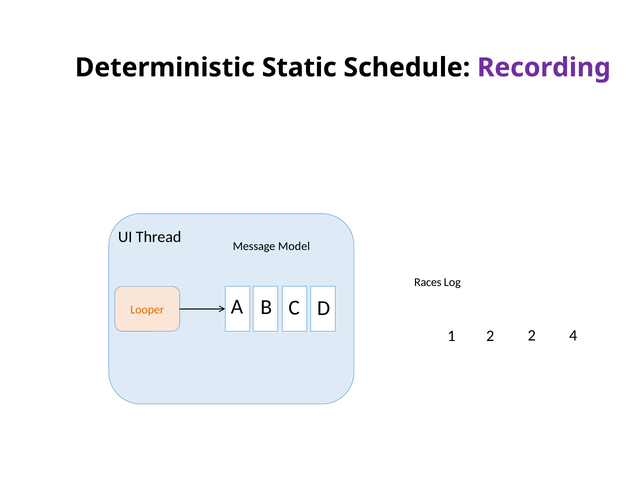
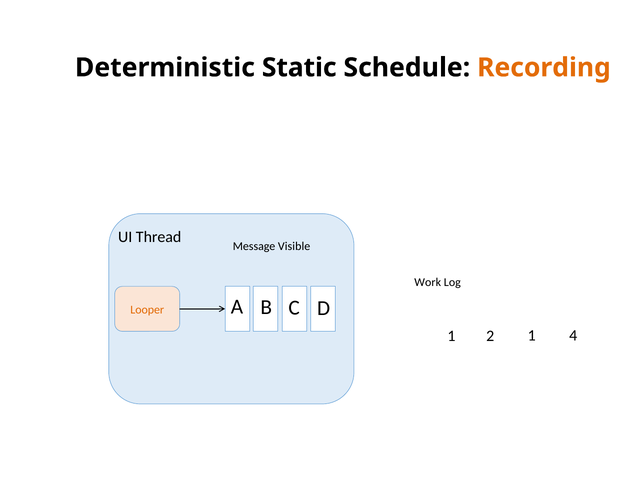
Recording colour: purple -> orange
Model: Model -> Visible
Races: Races -> Work
2 2: 2 -> 1
